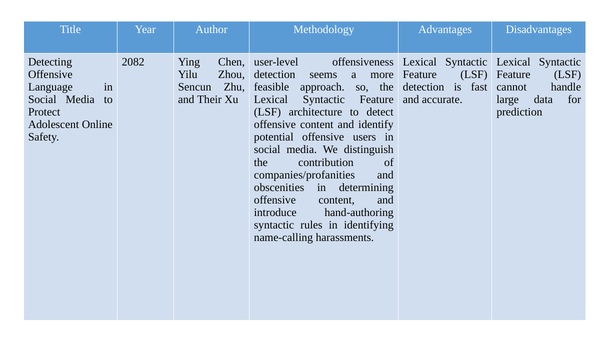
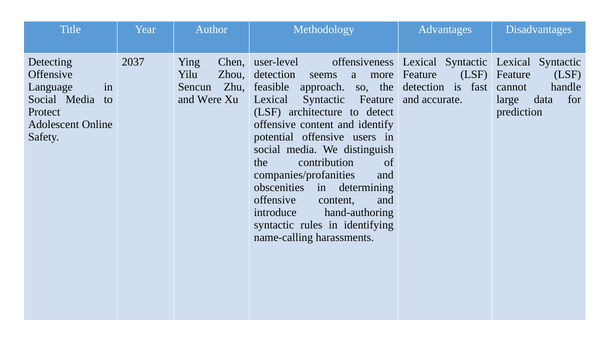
2082: 2082 -> 2037
Their: Their -> Were
